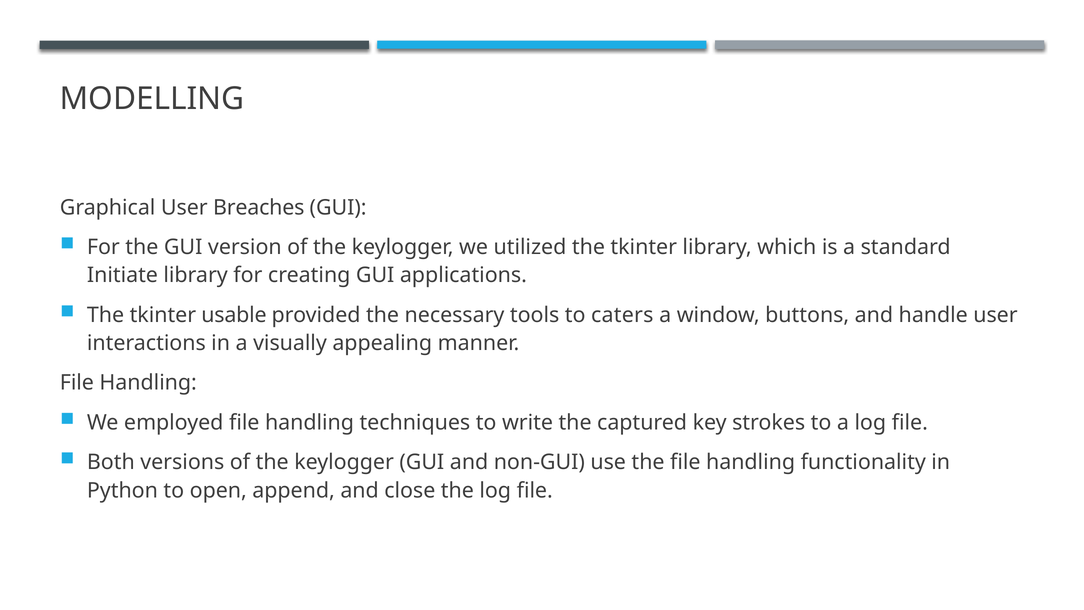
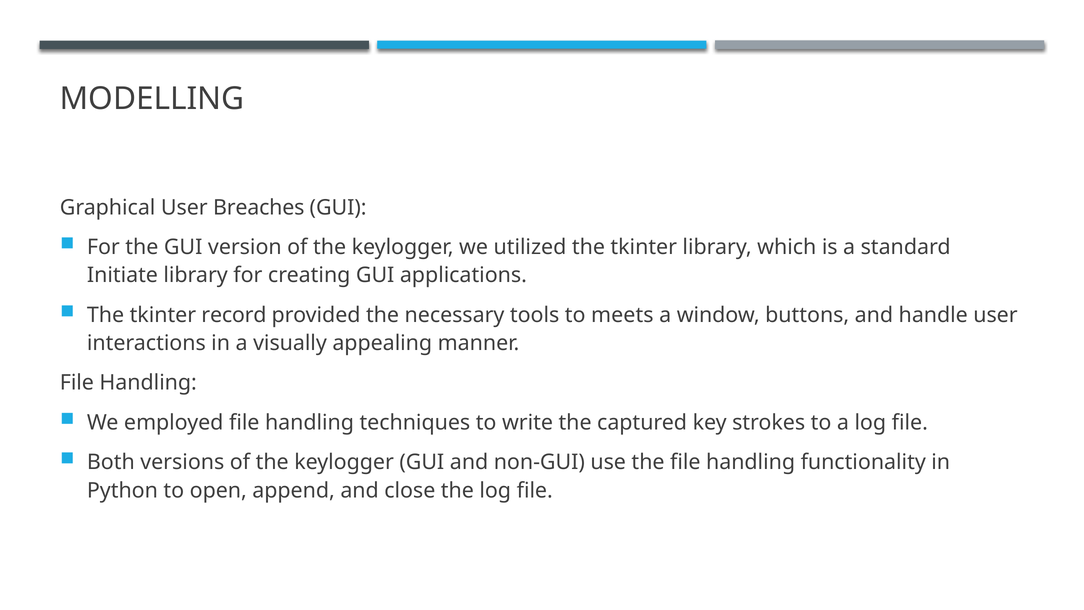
usable: usable -> record
caters: caters -> meets
